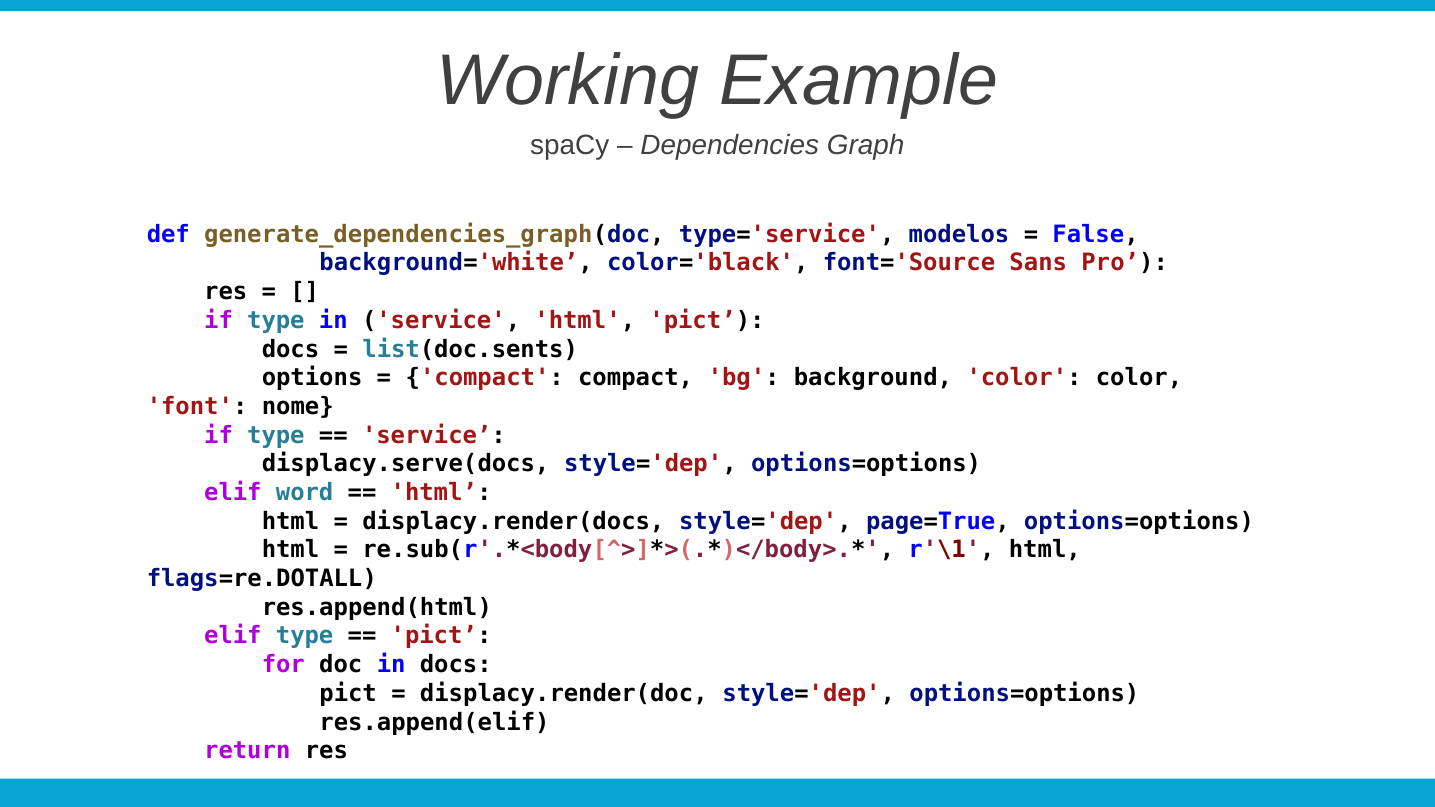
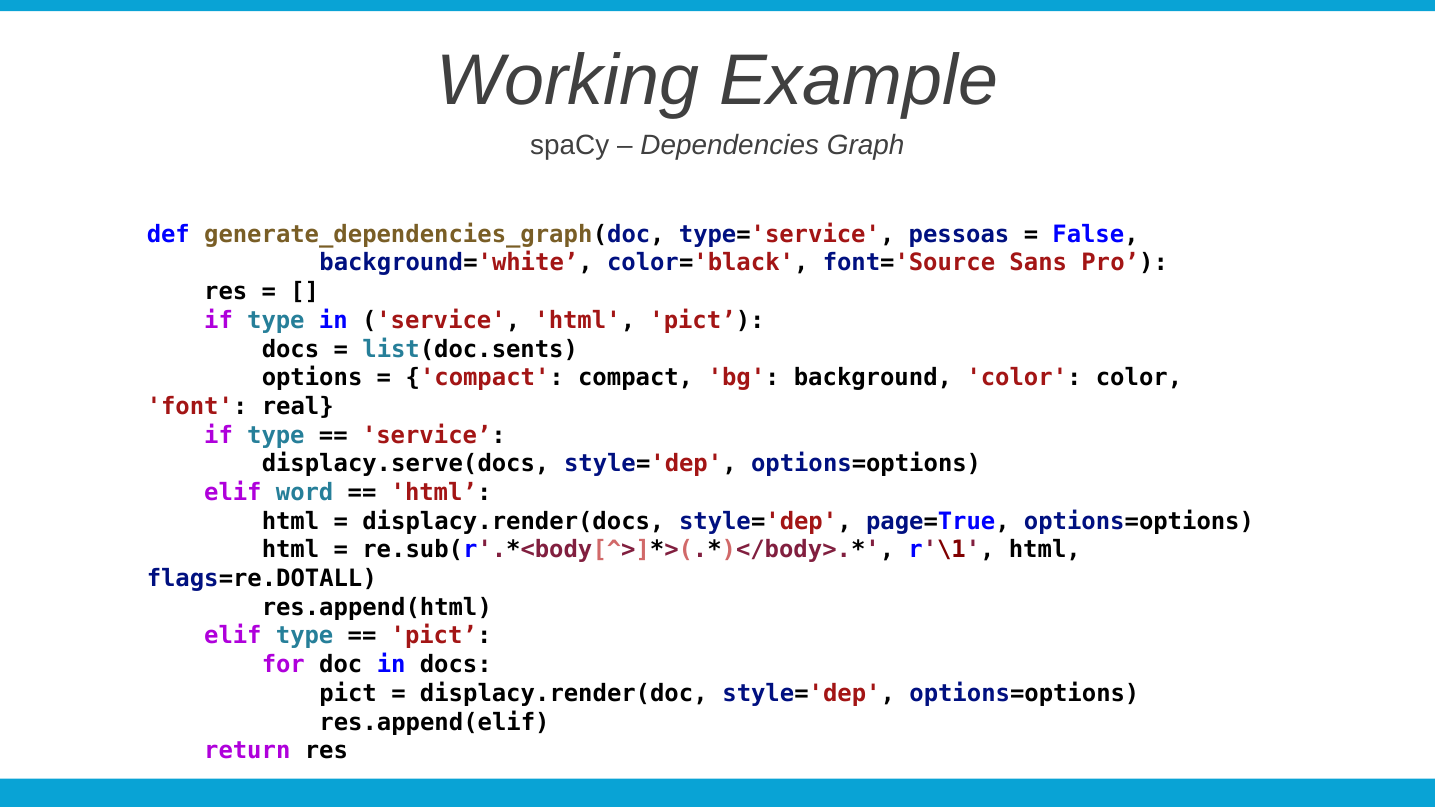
modelos: modelos -> pessoas
nome: nome -> real
